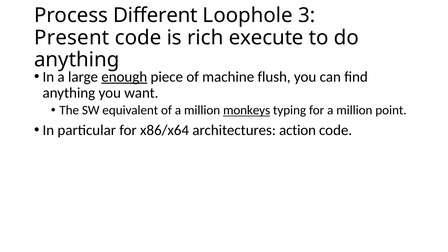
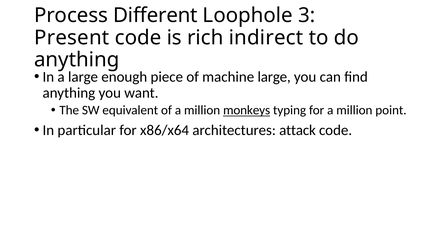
execute: execute -> indirect
enough underline: present -> none
machine flush: flush -> large
action: action -> attack
